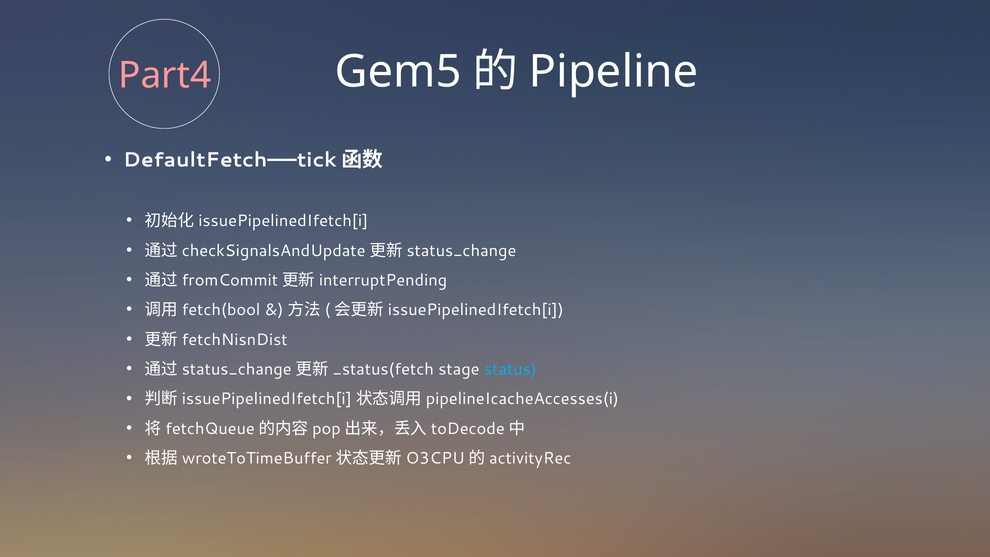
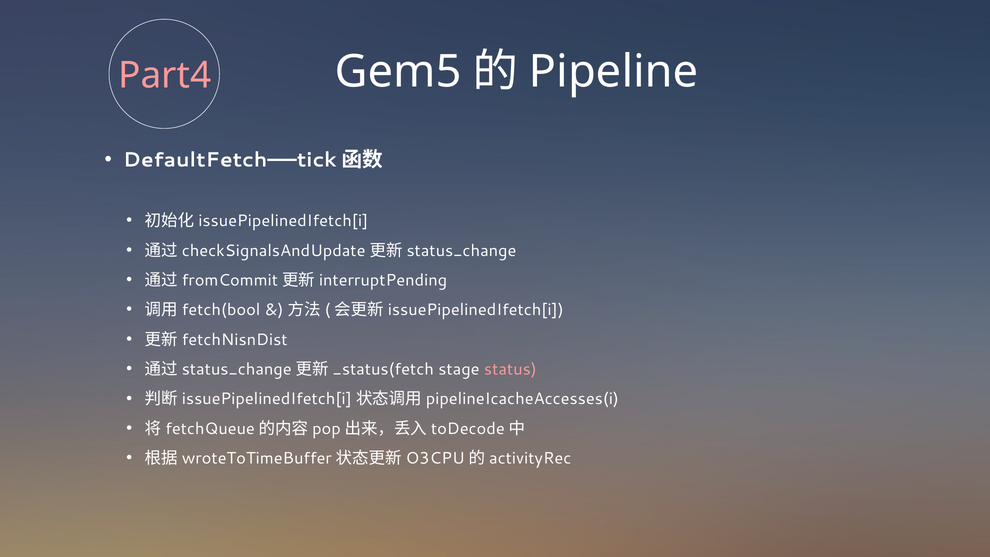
status colour: light blue -> pink
